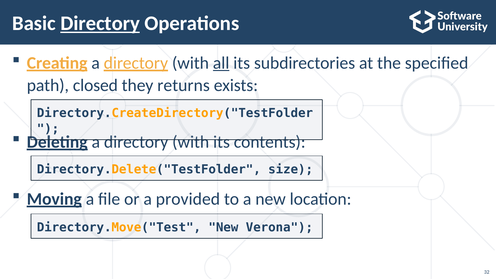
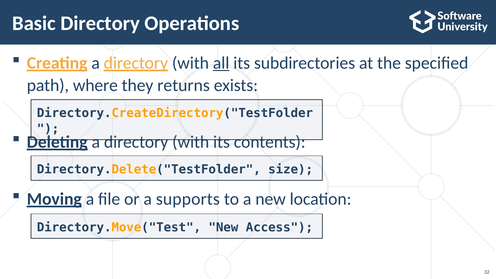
Directory at (100, 23) underline: present -> none
closed: closed -> where
provided: provided -> supports
Verona: Verona -> Access
